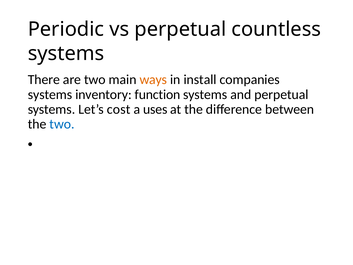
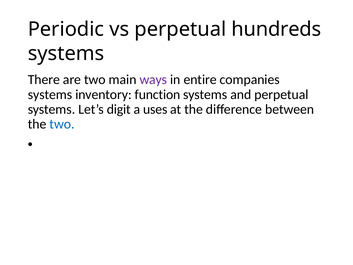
countless: countless -> hundreds
ways colour: orange -> purple
install: install -> entire
cost: cost -> digit
